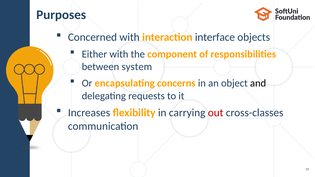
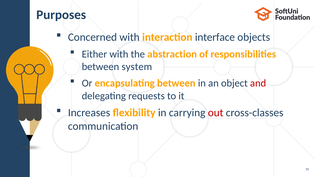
component: component -> abstraction
encapsulating concerns: concerns -> between
and colour: black -> red
